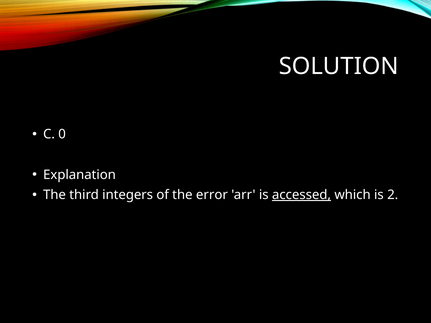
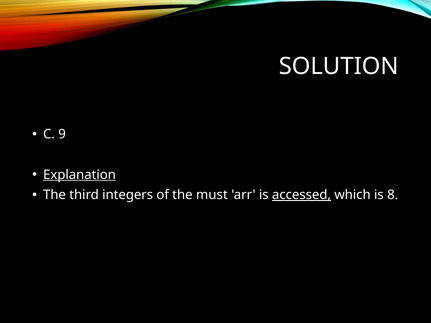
0: 0 -> 9
Explanation underline: none -> present
error: error -> must
2: 2 -> 8
